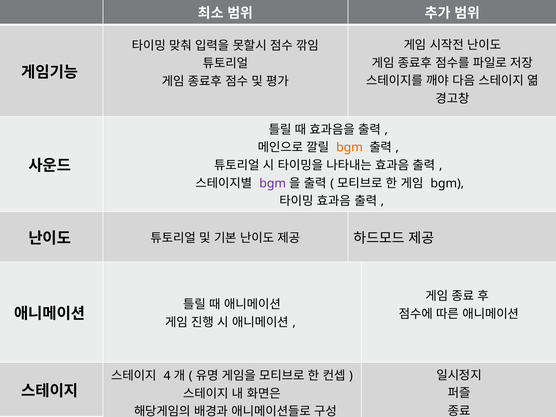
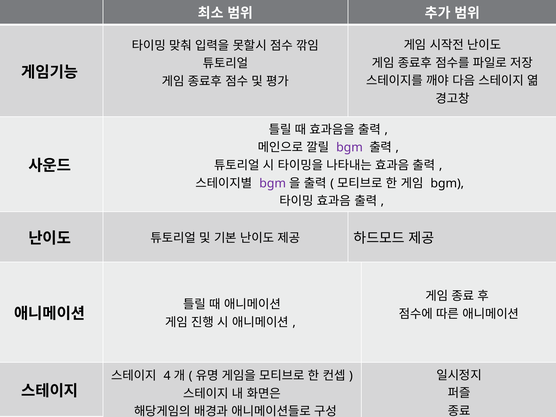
bgm at (350, 148) colour: orange -> purple
